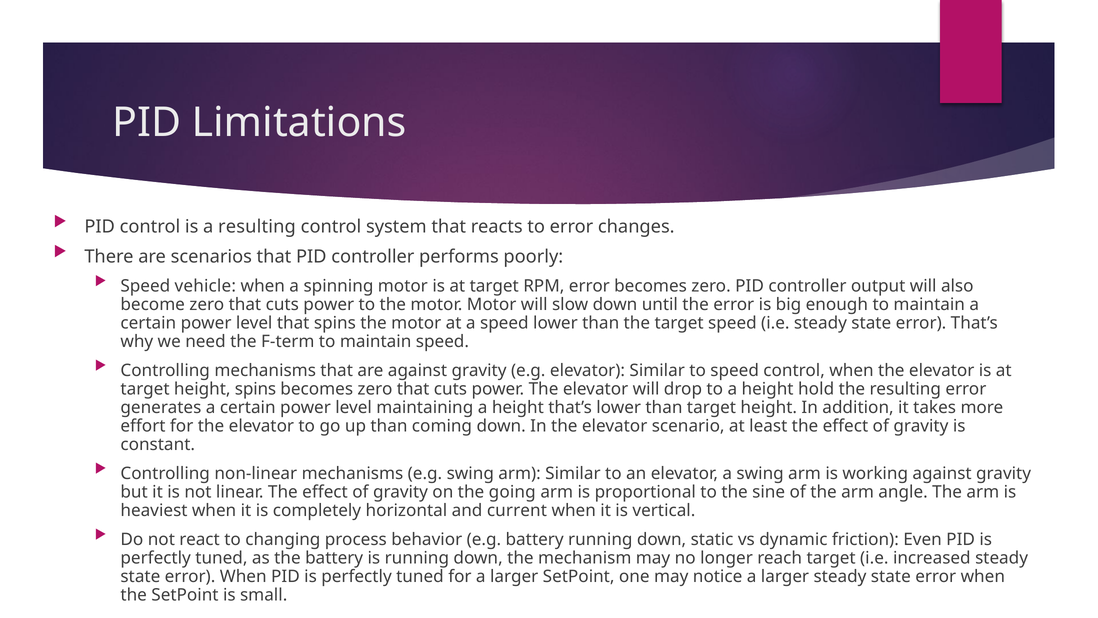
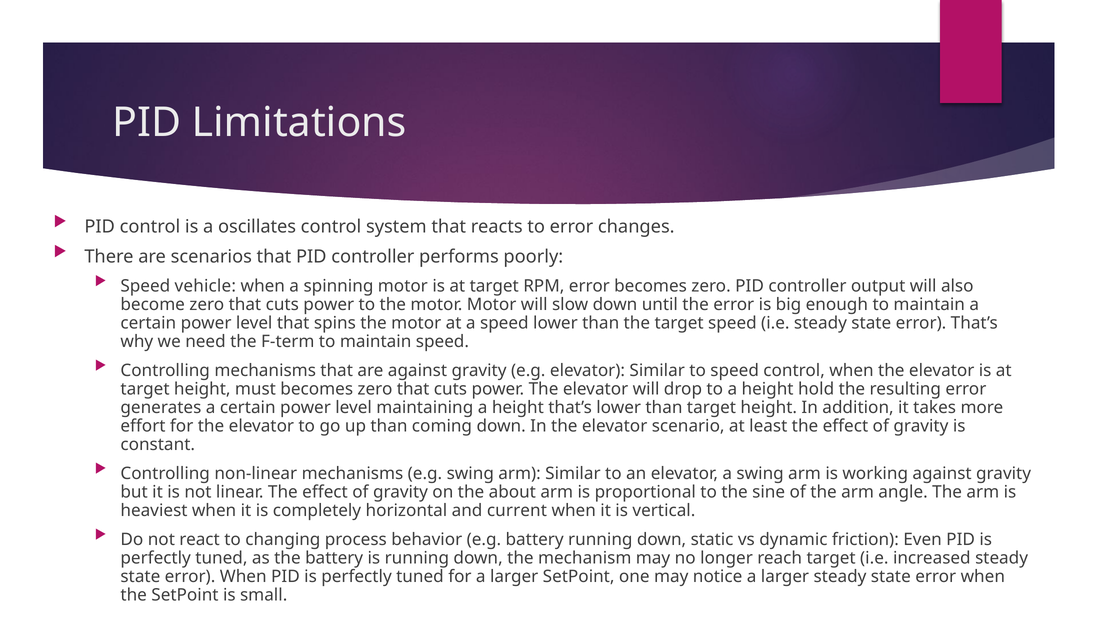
a resulting: resulting -> oscillates
height spins: spins -> must
going: going -> about
